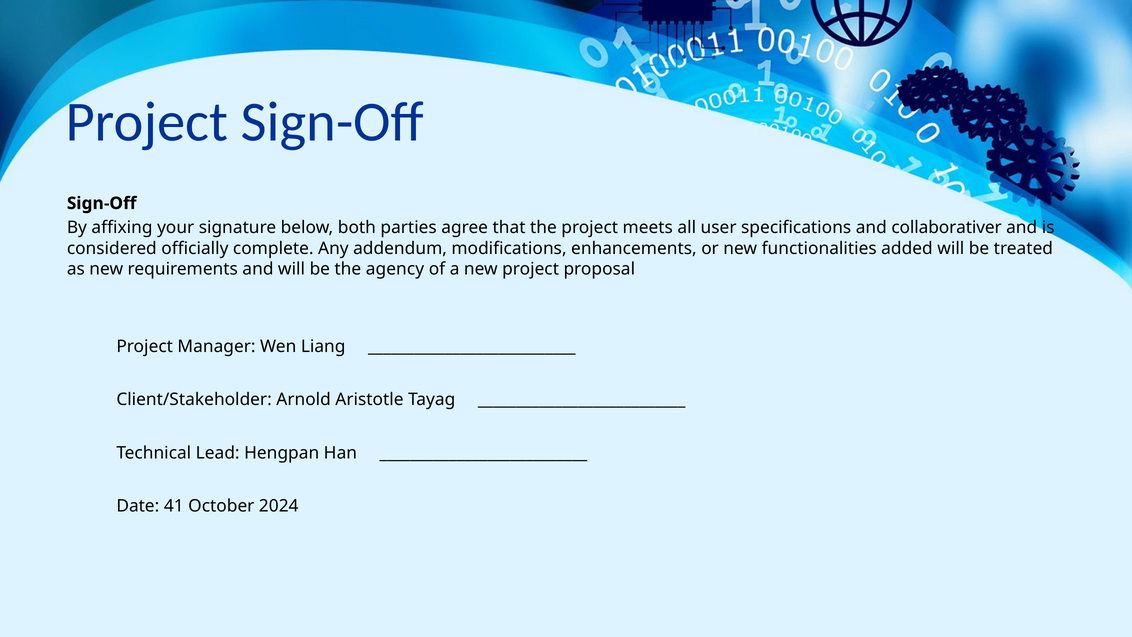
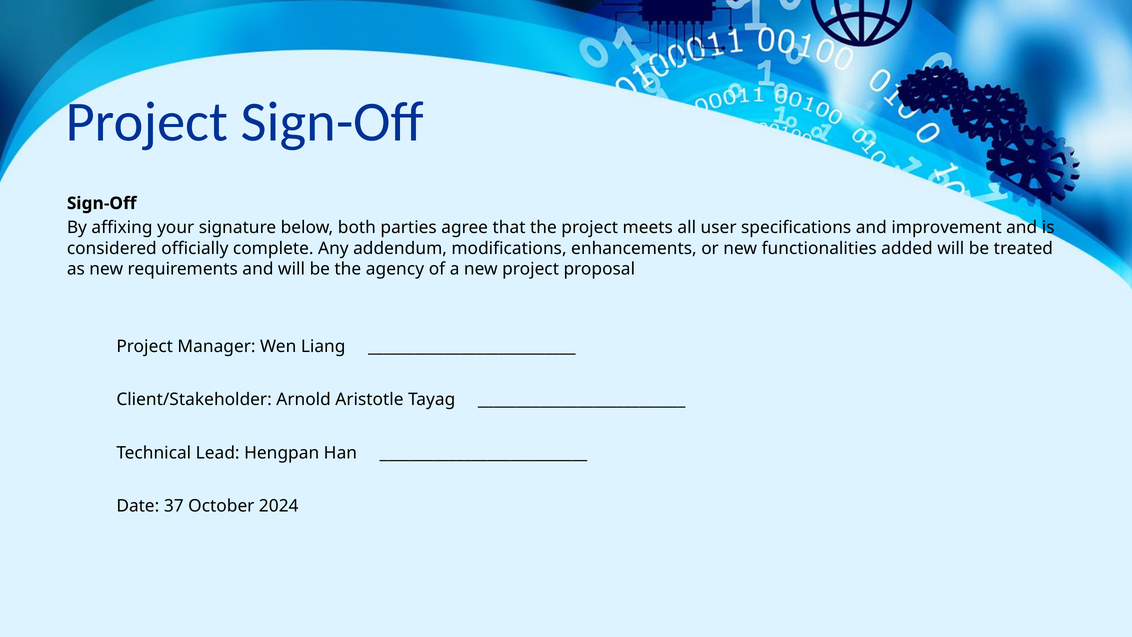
collaborativer: collaborativer -> improvement
41: 41 -> 37
